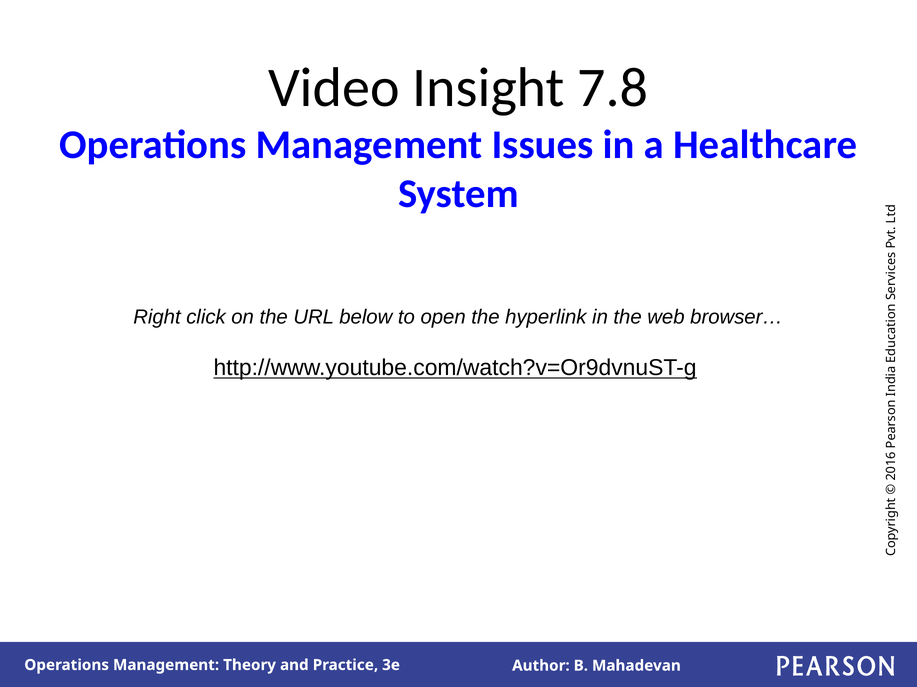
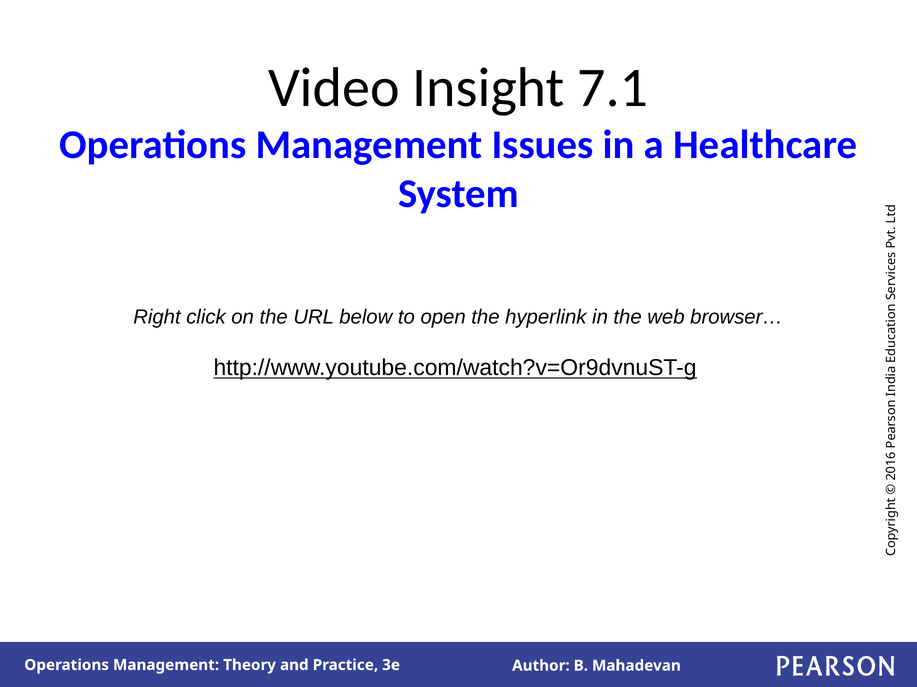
7.8: 7.8 -> 7.1
